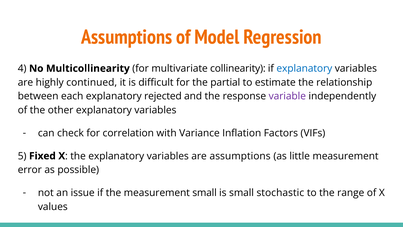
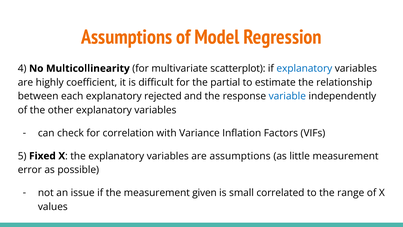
collinearity: collinearity -> scatterplot
continued: continued -> coefficient
variable colour: purple -> blue
measurement small: small -> given
stochastic: stochastic -> correlated
